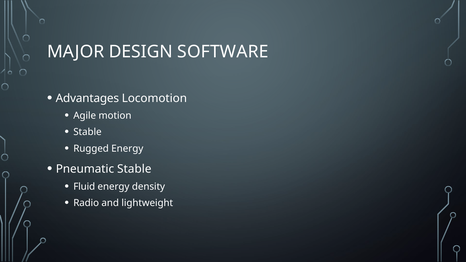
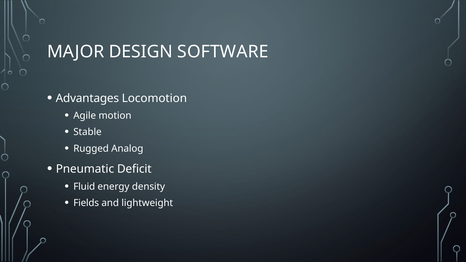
Rugged Energy: Energy -> Analog
Pneumatic Stable: Stable -> Deficit
Radio: Radio -> Fields
